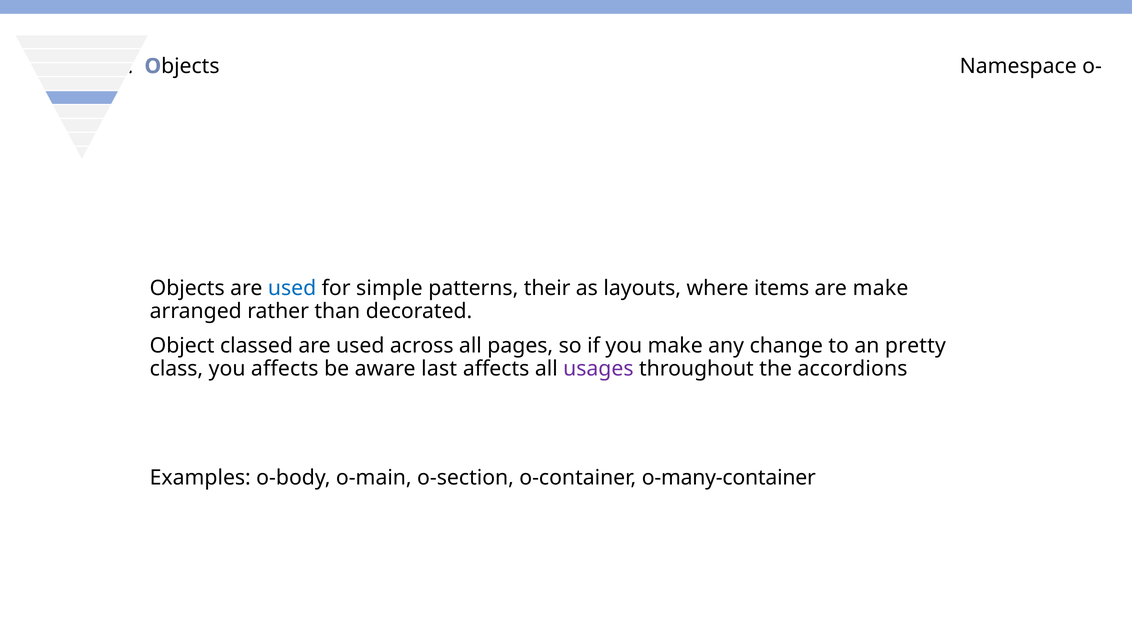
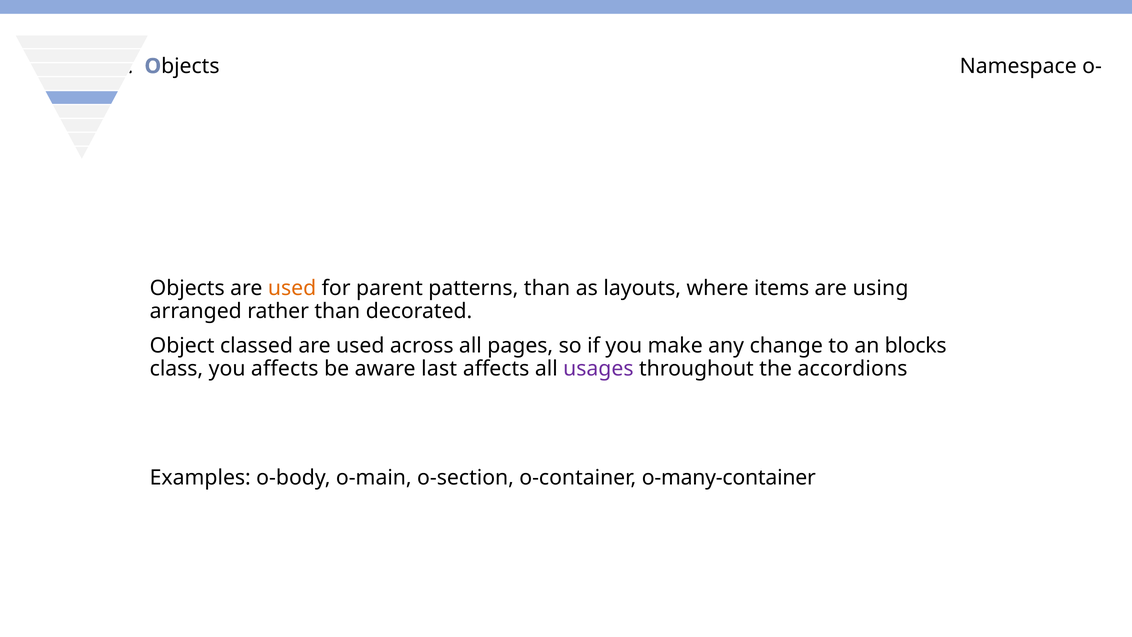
used at (292, 288) colour: blue -> orange
simple: simple -> parent
patterns their: their -> than
are make: make -> using
pretty: pretty -> blocks
